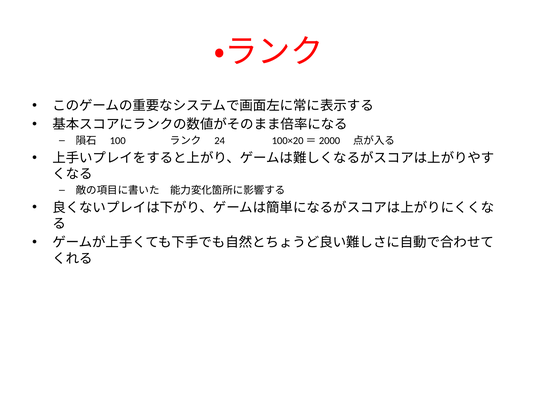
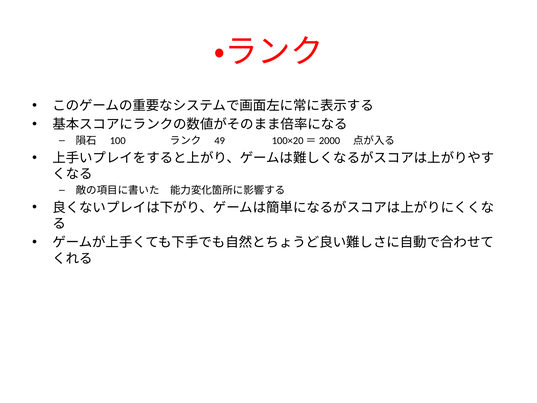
24: 24 -> 49
